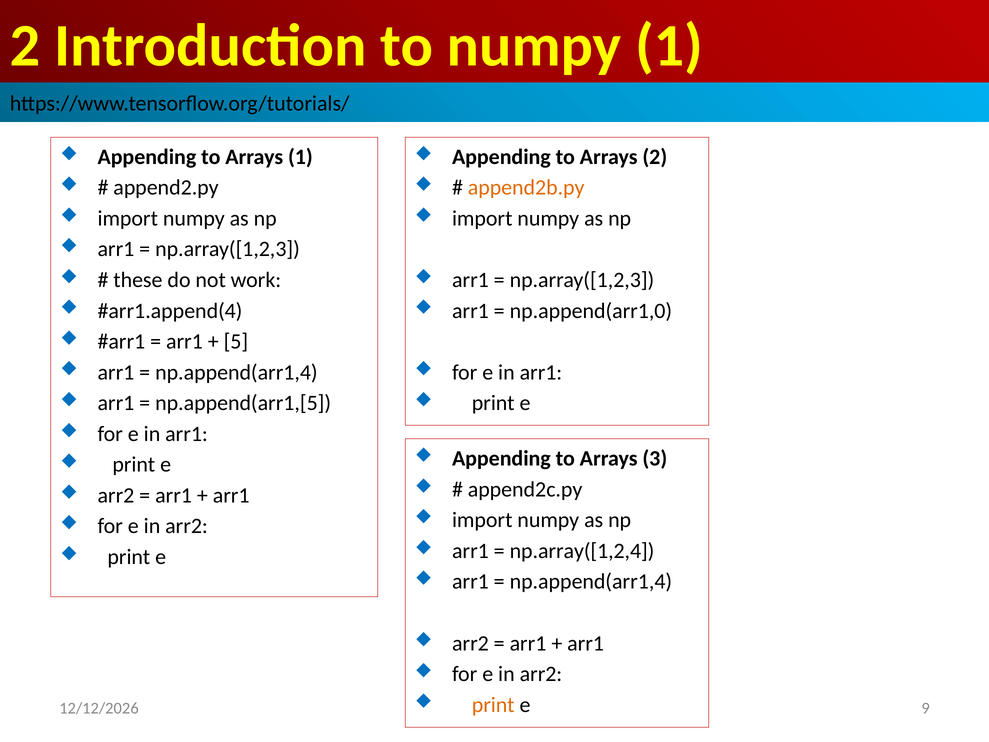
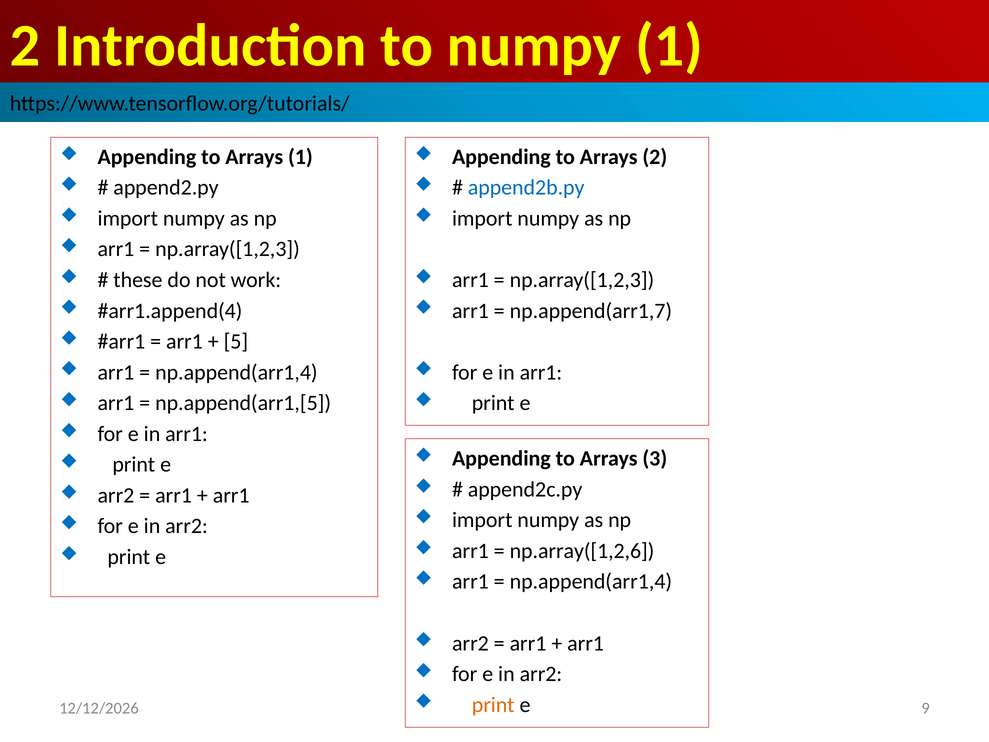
append2b.py colour: orange -> blue
np.append(arr1,0: np.append(arr1,0 -> np.append(arr1,7
np.array([1,2,4: np.array([1,2,4 -> np.array([1,2,6
